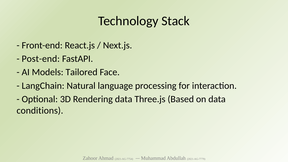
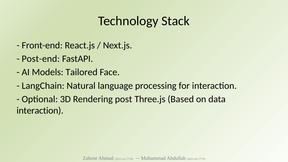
Rendering data: data -> post
conditions at (40, 111): conditions -> interaction
